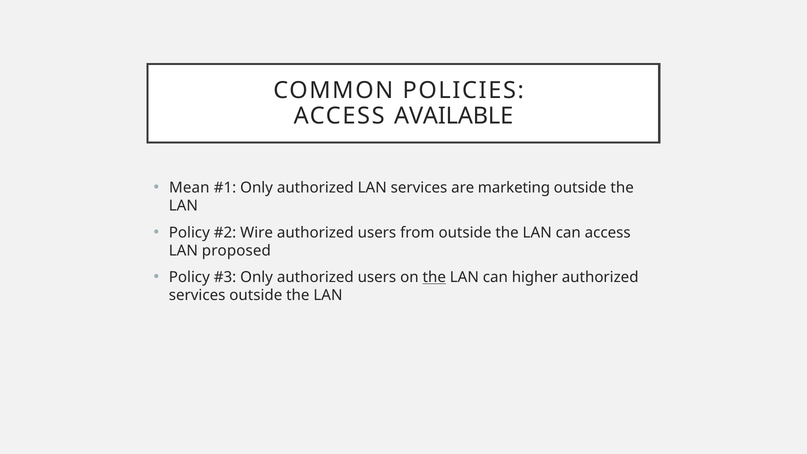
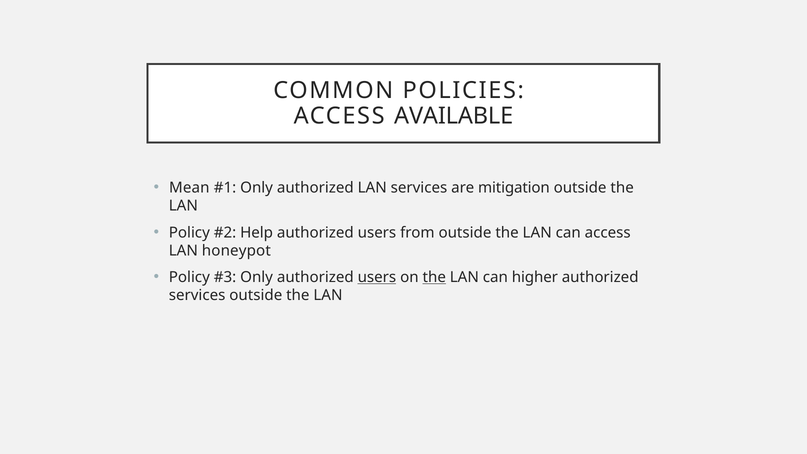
marketing: marketing -> mitigation
Wire: Wire -> Help
proposed: proposed -> honeypot
users at (377, 277) underline: none -> present
